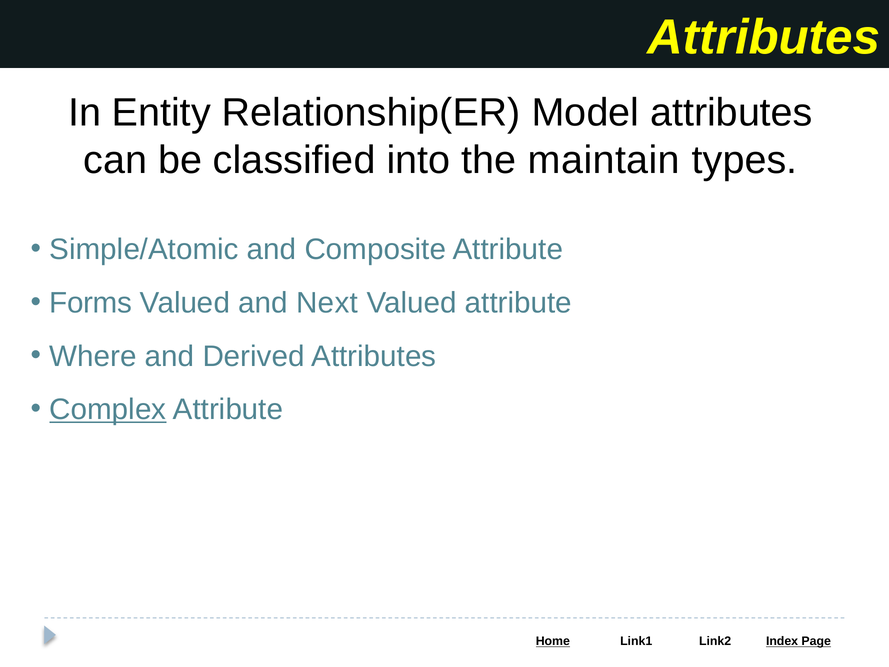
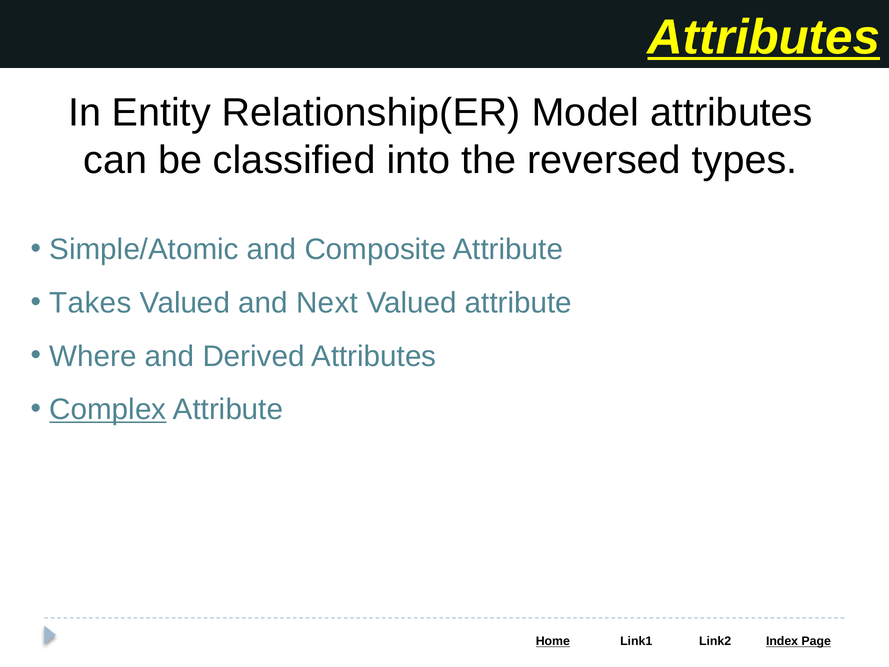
Attributes at (764, 37) underline: none -> present
maintain: maintain -> reversed
Forms: Forms -> Takes
